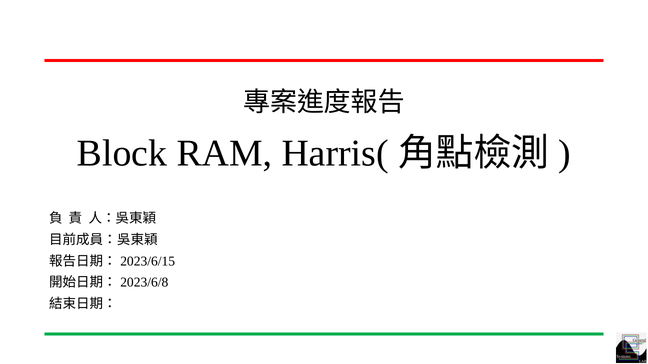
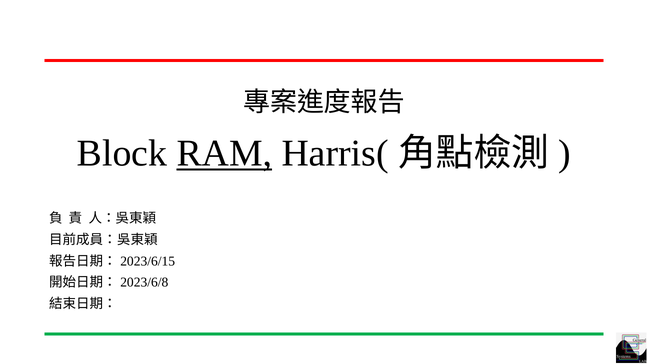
RAM underline: none -> present
